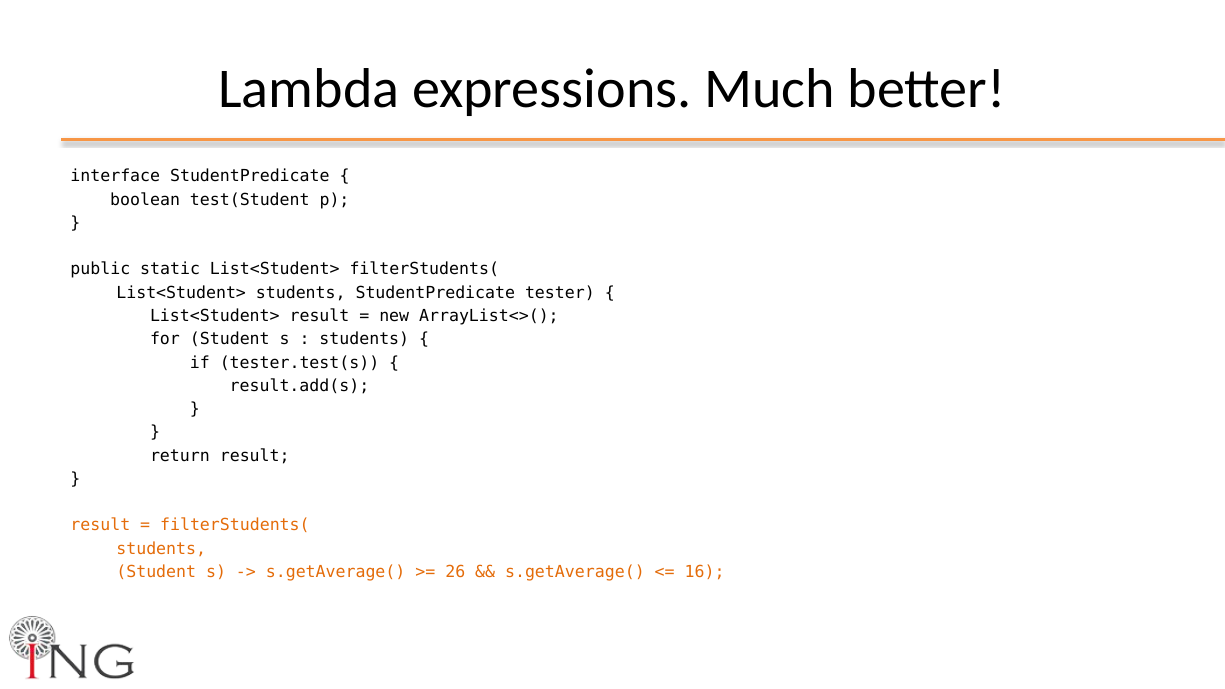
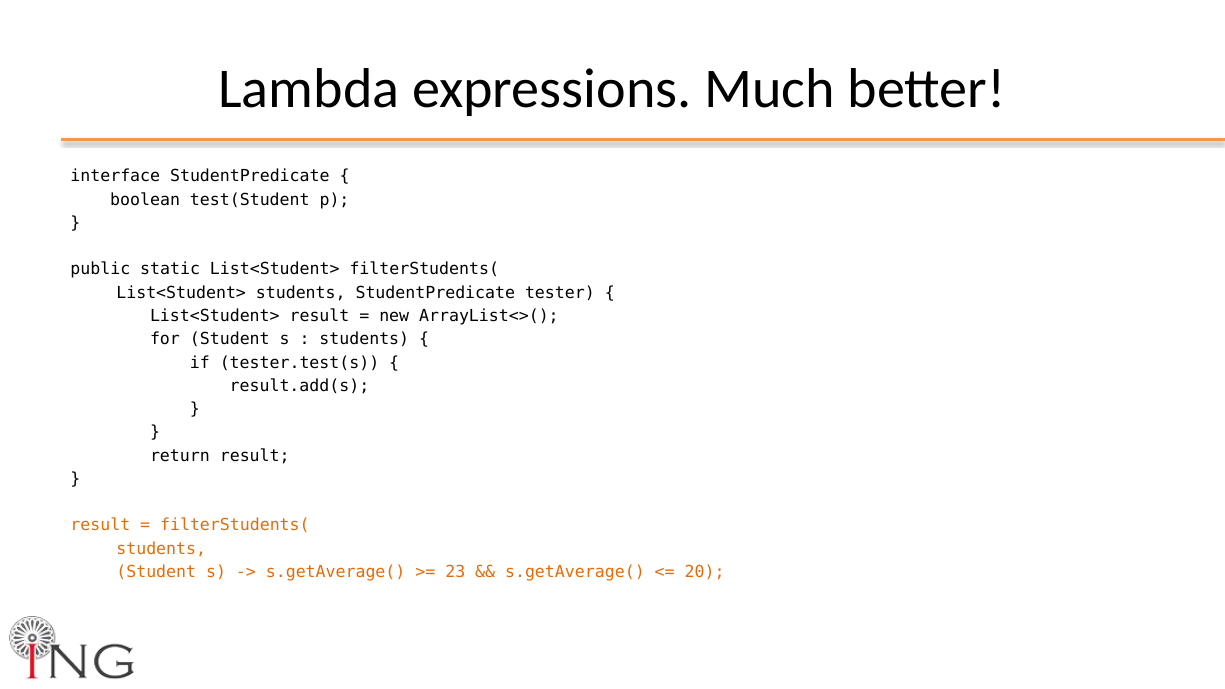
26: 26 -> 23
16: 16 -> 20
